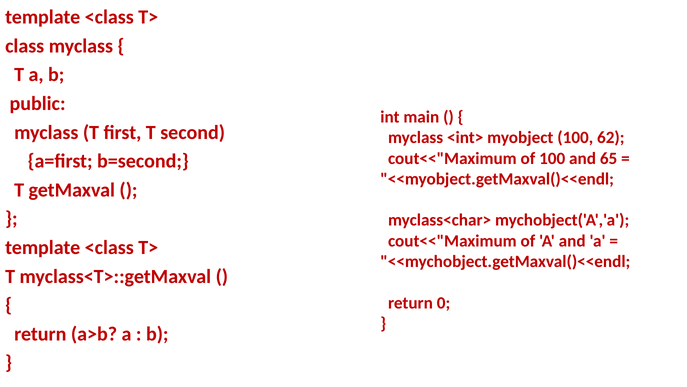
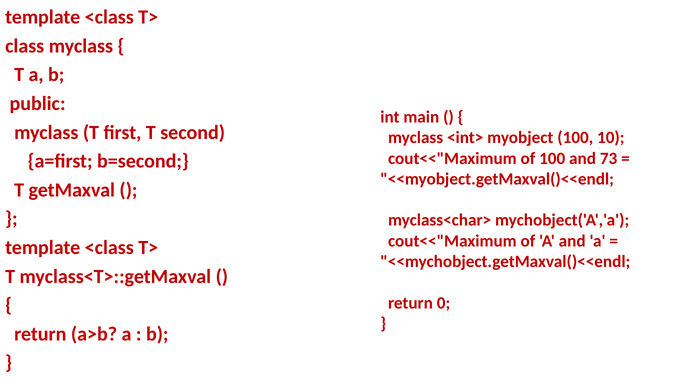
62: 62 -> 10
65: 65 -> 73
